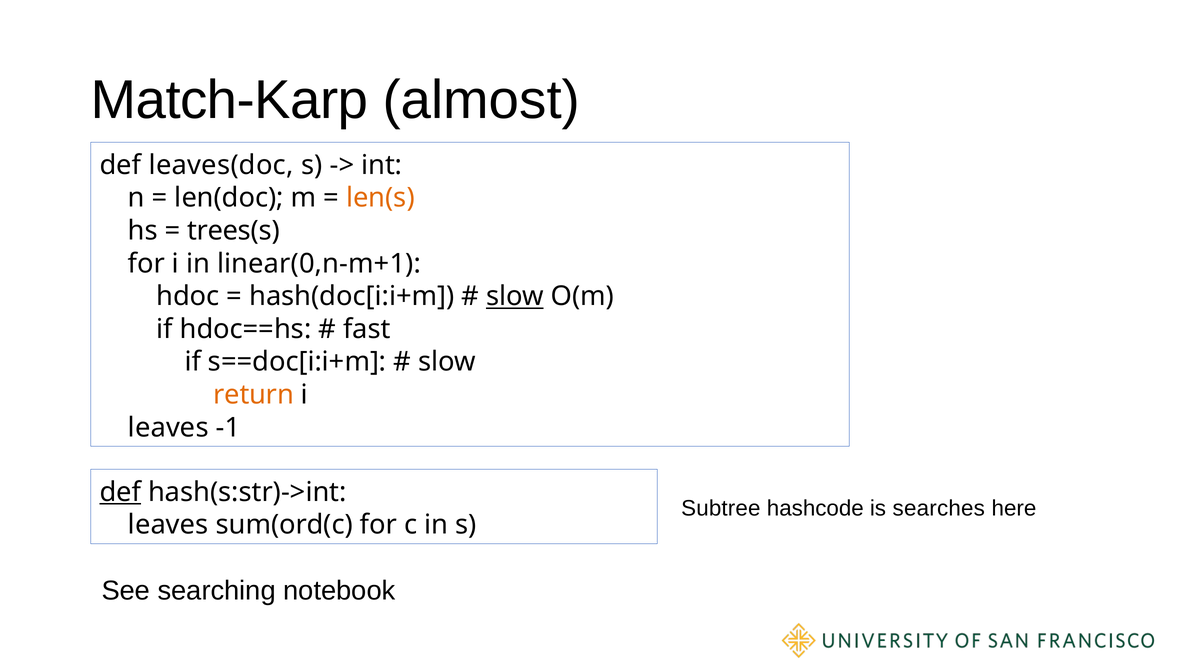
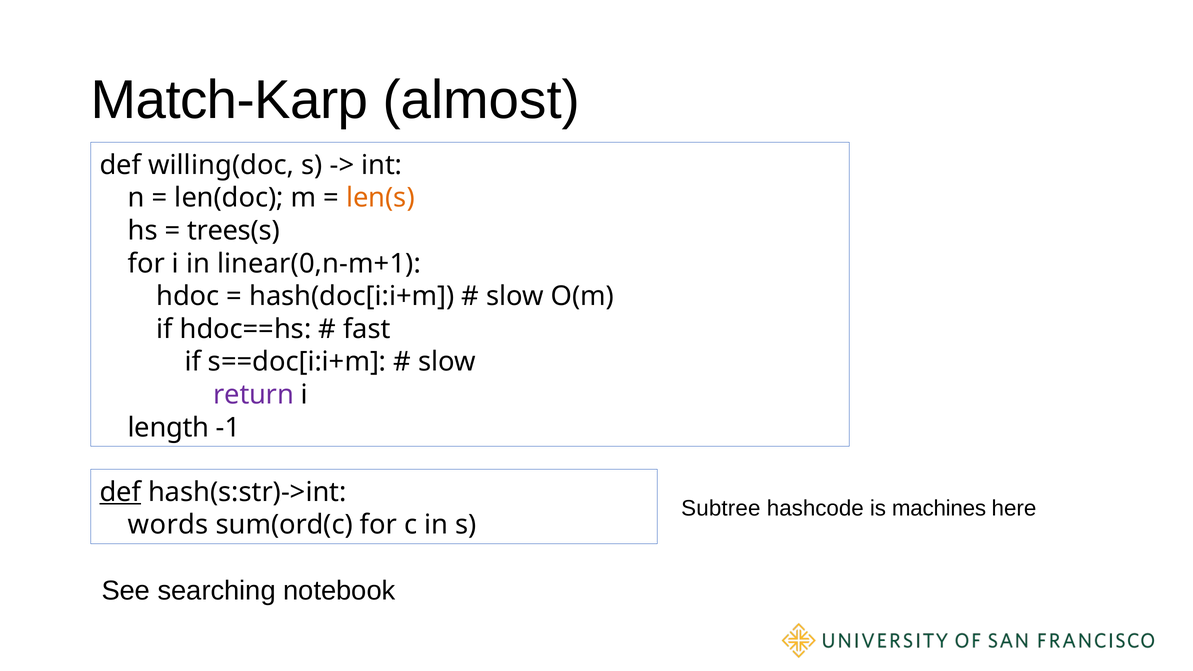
leaves(doc: leaves(doc -> willing(doc
slow at (515, 296) underline: present -> none
return colour: orange -> purple
leaves at (168, 428): leaves -> length
searches: searches -> machines
leaves at (168, 525): leaves -> words
